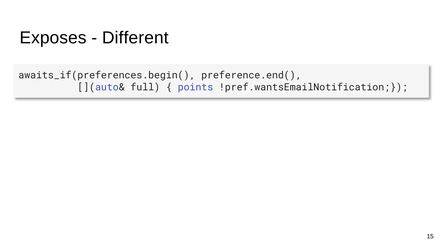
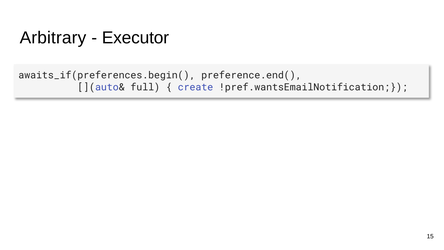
Exposes: Exposes -> Arbitrary
Different: Different -> Executor
points: points -> create
